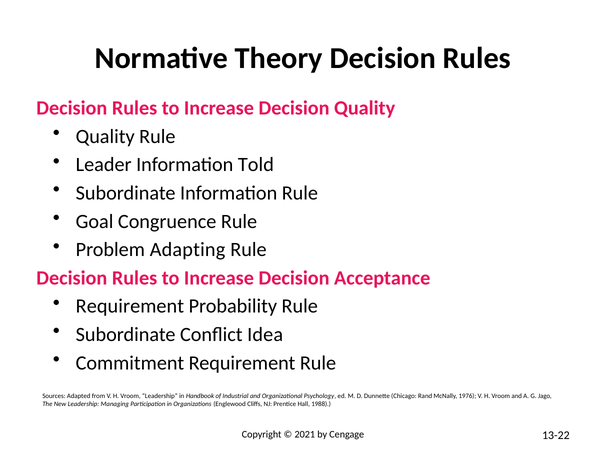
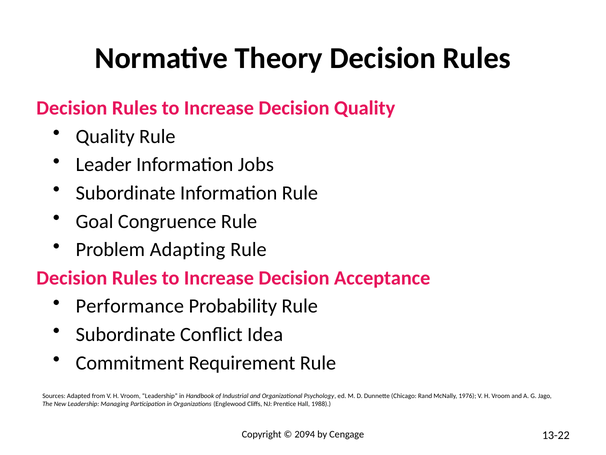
Told: Told -> Jobs
Requirement at (130, 306): Requirement -> Performance
2021: 2021 -> 2094
